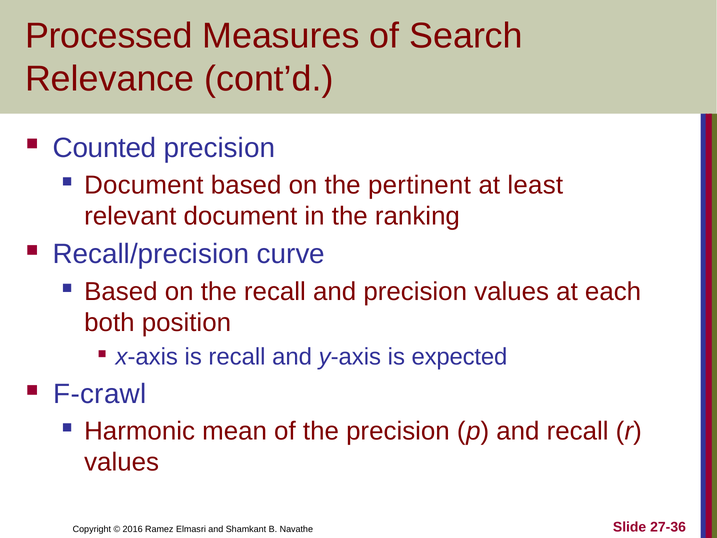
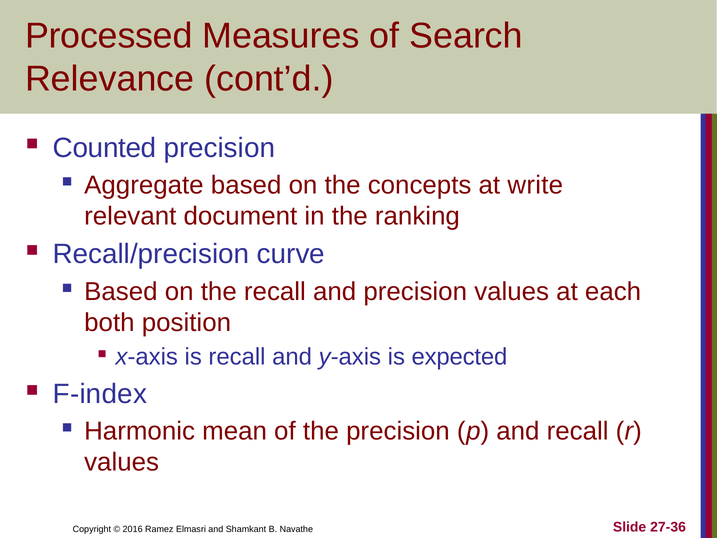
Document at (144, 185): Document -> Aggregate
pertinent: pertinent -> concepts
least: least -> write
F-crawl: F-crawl -> F-index
